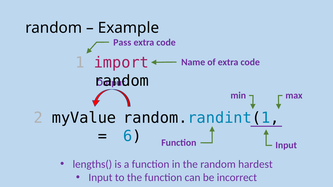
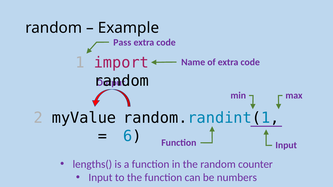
hardest: hardest -> counter
incorrect: incorrect -> numbers
